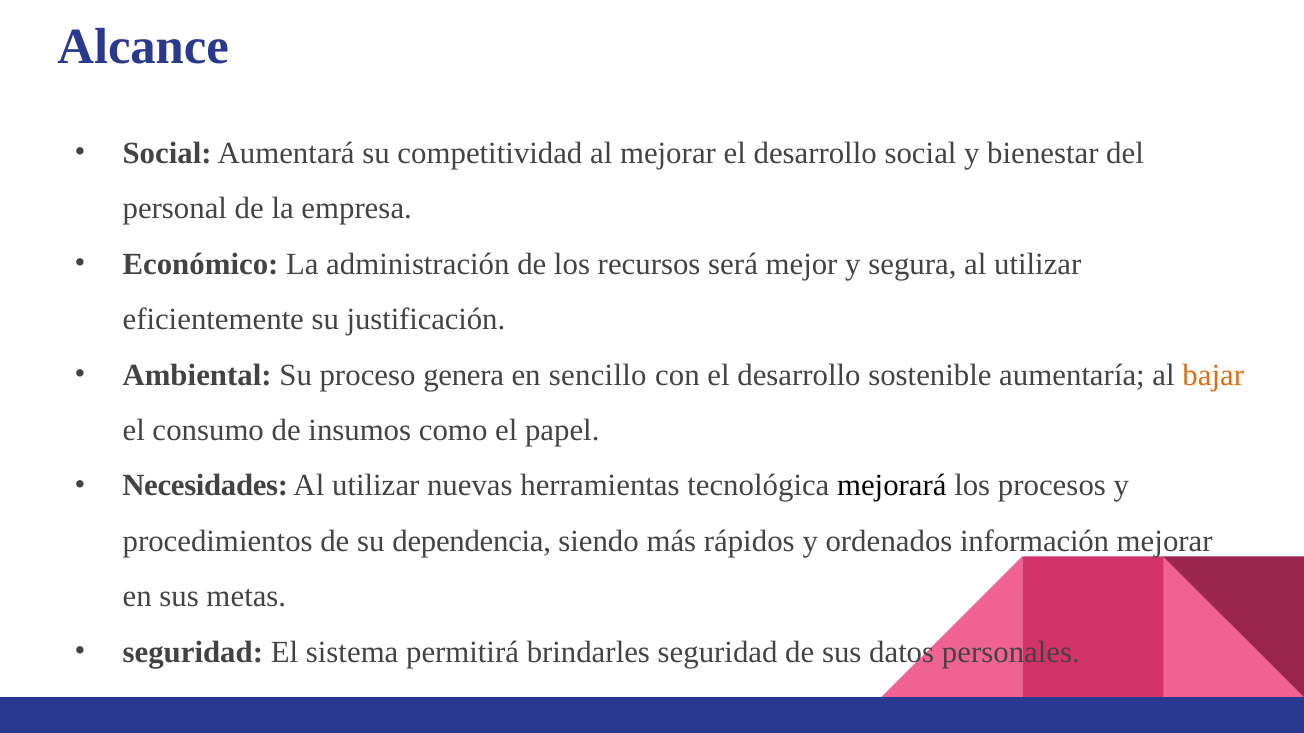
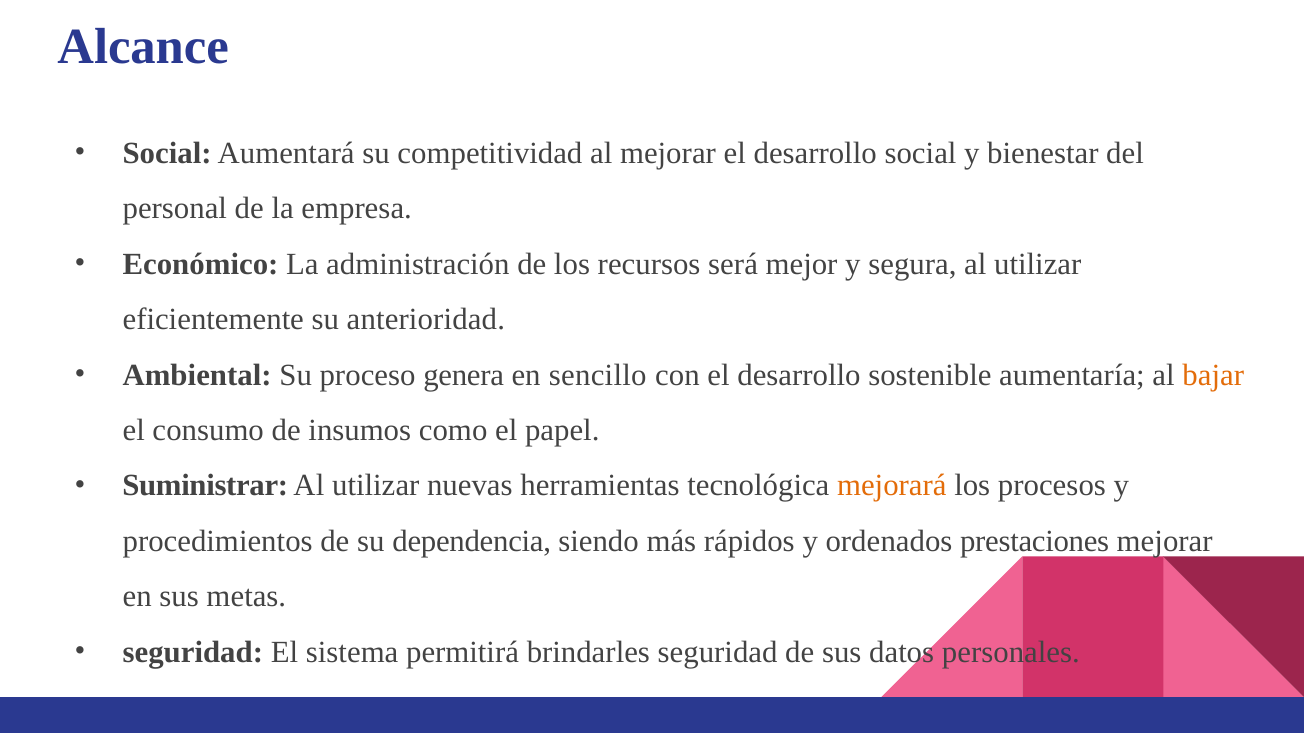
justificación: justificación -> anterioridad
Necesidades: Necesidades -> Suministrar
mejorará colour: black -> orange
información: información -> prestaciones
